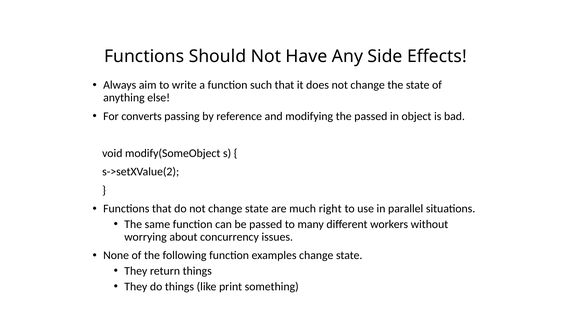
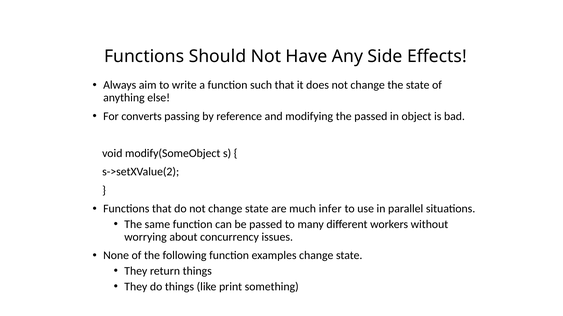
right: right -> infer
